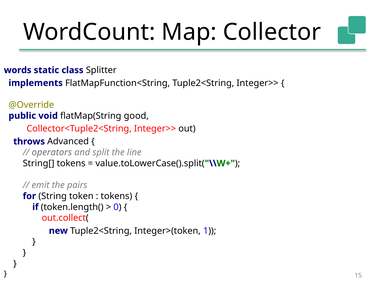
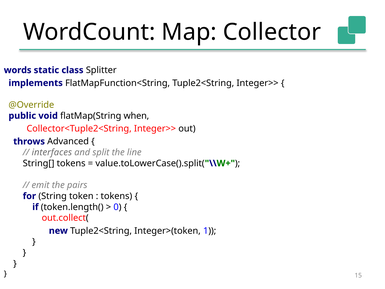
good: good -> when
operators: operators -> interfaces
